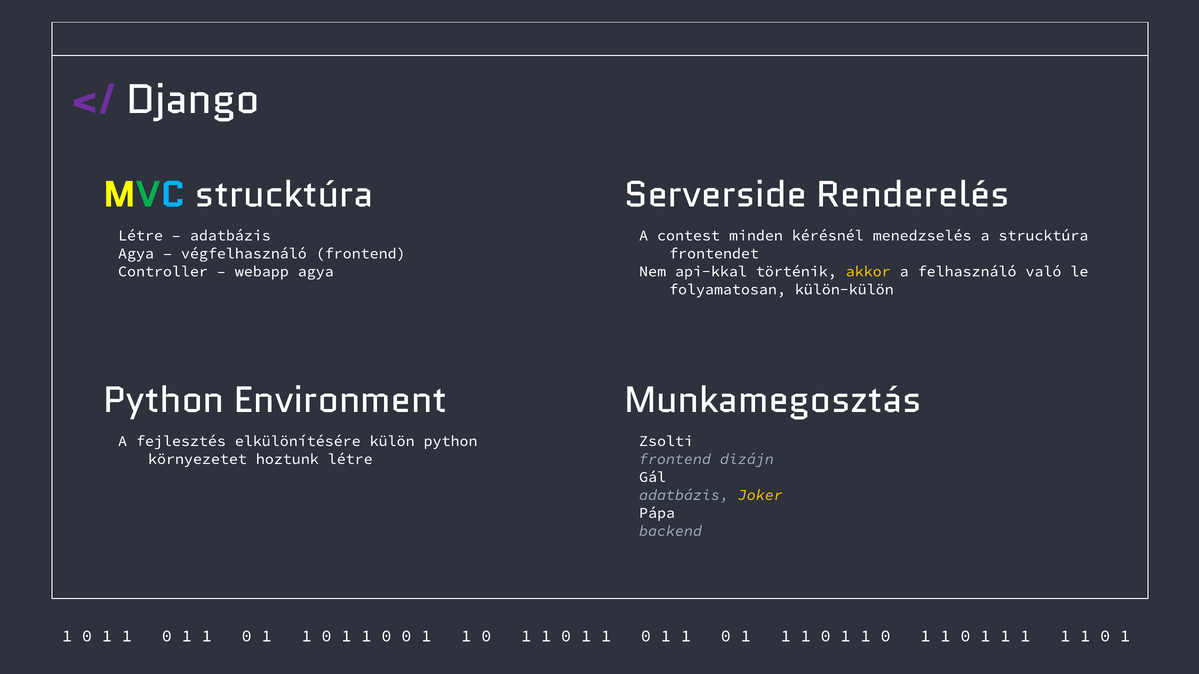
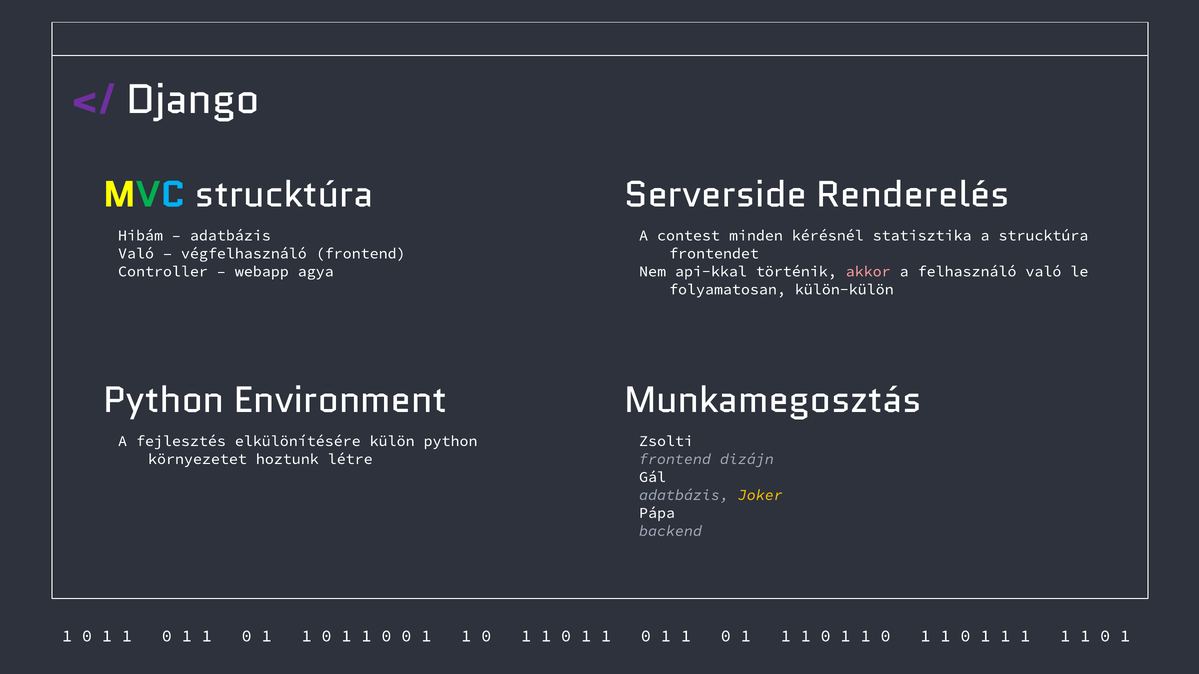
Létre at (140, 236): Létre -> Hibám
menedzselés: menedzselés -> statisztika
Agya at (136, 254): Agya -> Való
akkor colour: yellow -> pink
